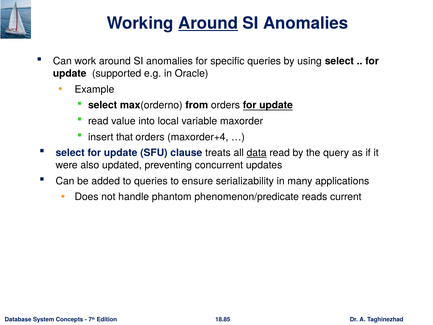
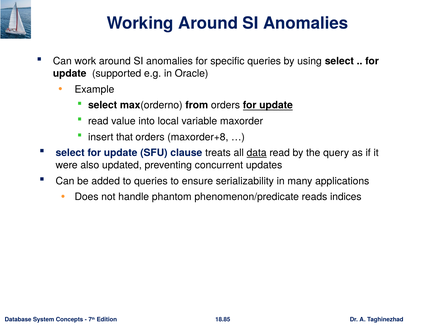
Around at (208, 23) underline: present -> none
maxorder+4: maxorder+4 -> maxorder+8
current: current -> indices
